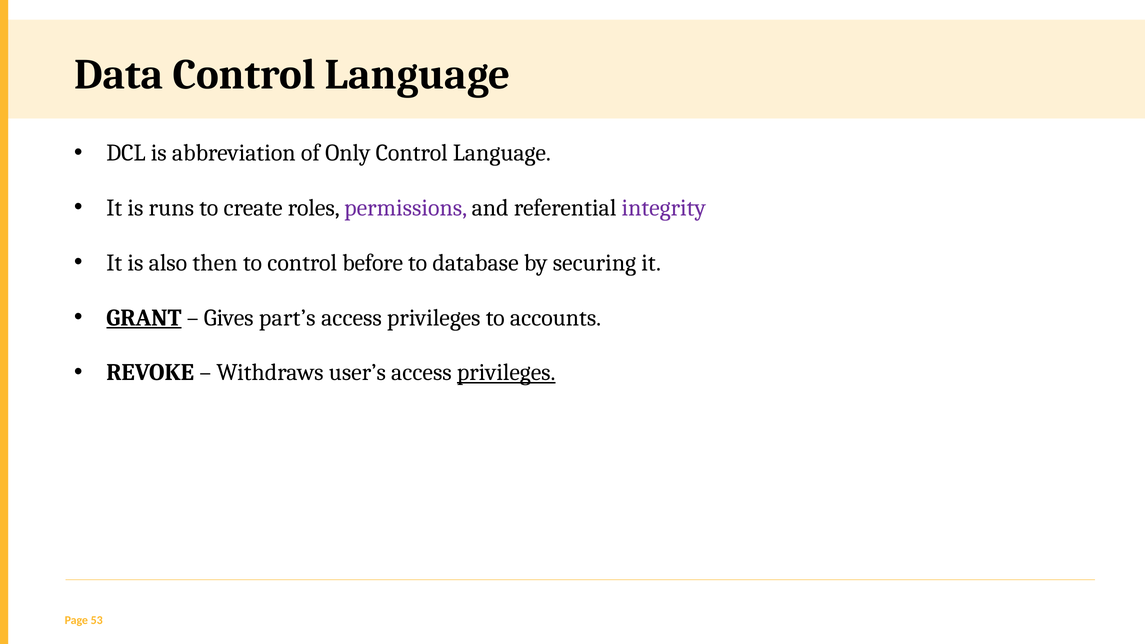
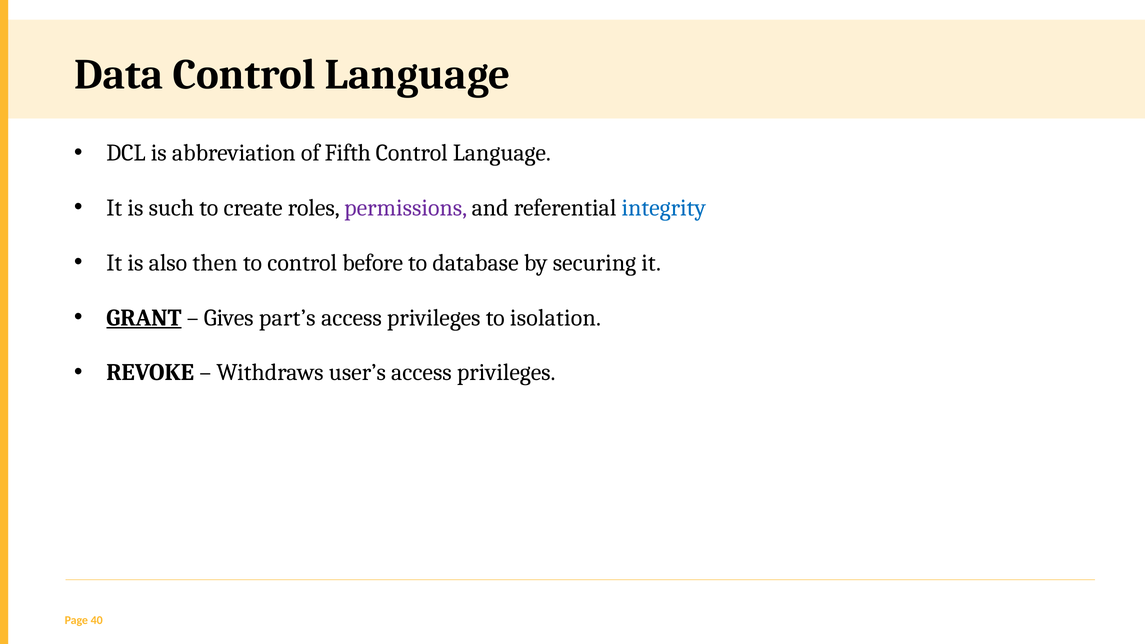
Only: Only -> Fifth
runs: runs -> such
integrity colour: purple -> blue
accounts: accounts -> isolation
privileges at (506, 373) underline: present -> none
53: 53 -> 40
